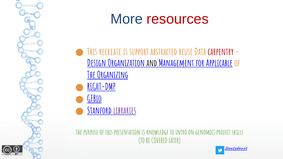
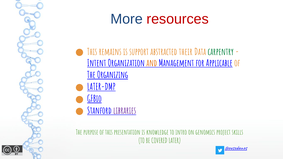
recreate: recreate -> remains
reuse: reuse -> their
carpentry colour: red -> green
Design: Design -> Intent
and colour: black -> orange
RIGHT-DMP: RIGHT-DMP -> LATER-DMP
